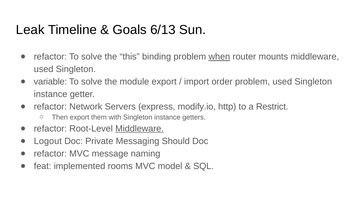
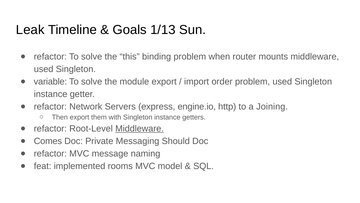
6/13: 6/13 -> 1/13
when underline: present -> none
modify.io: modify.io -> engine.io
Restrict: Restrict -> Joining
Logout: Logout -> Comes
